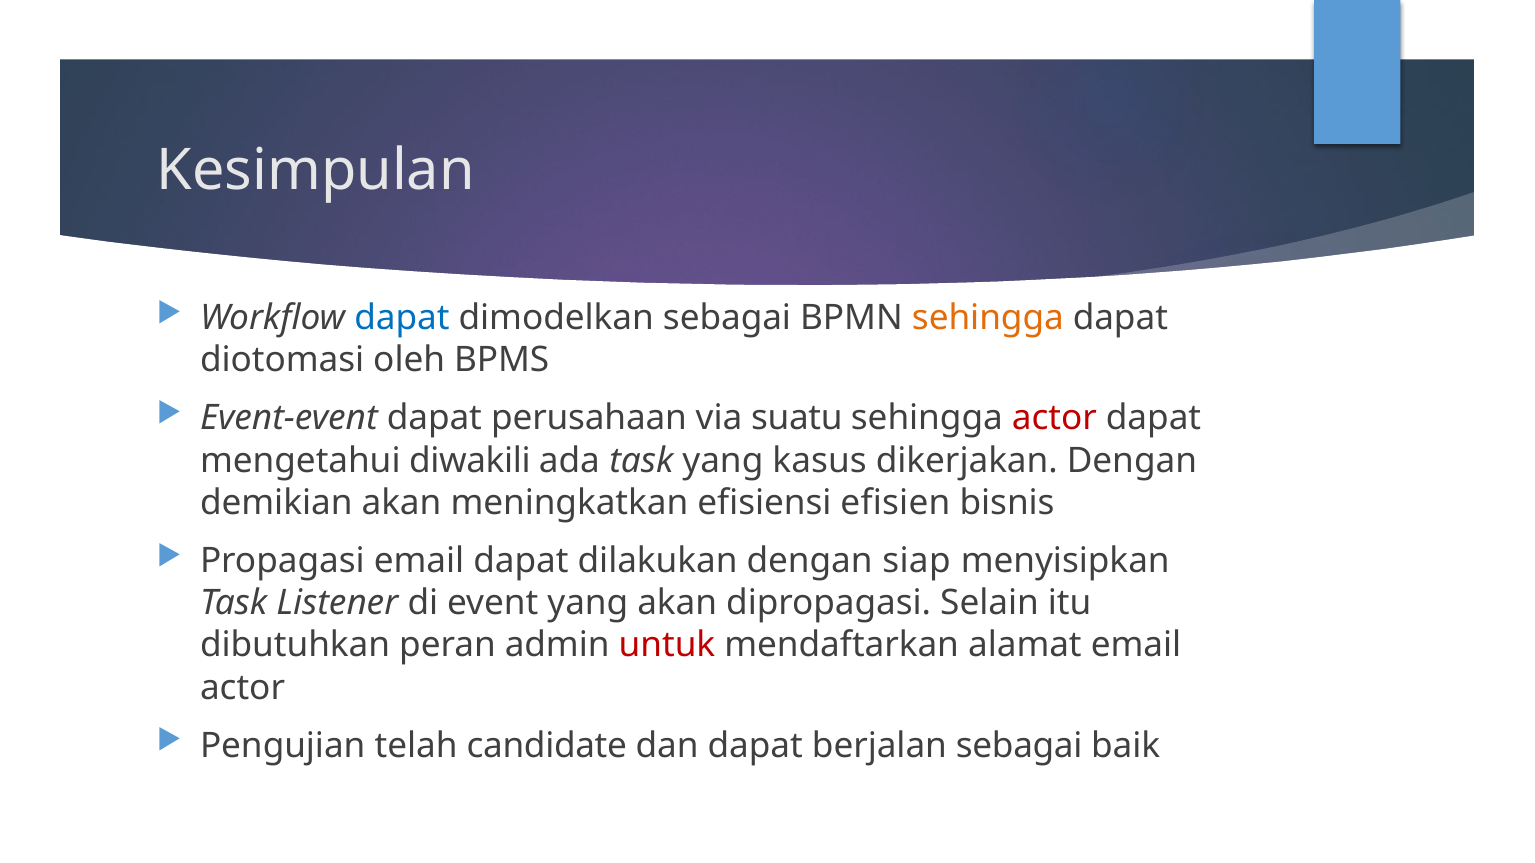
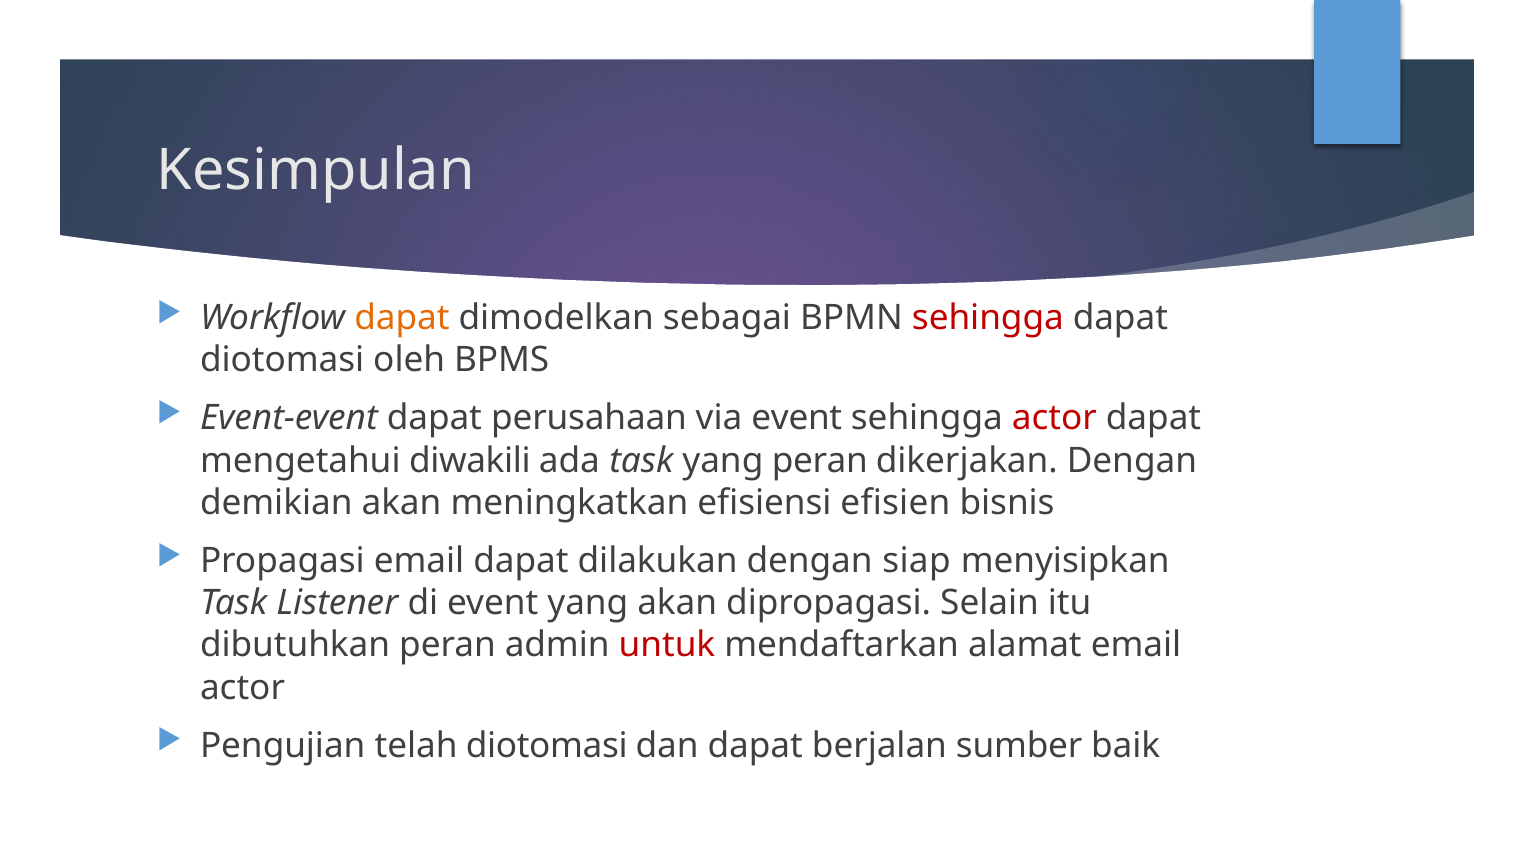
dapat at (402, 318) colour: blue -> orange
sehingga at (988, 318) colour: orange -> red
via suatu: suatu -> event
yang kasus: kasus -> peran
telah candidate: candidate -> diotomasi
berjalan sebagai: sebagai -> sumber
